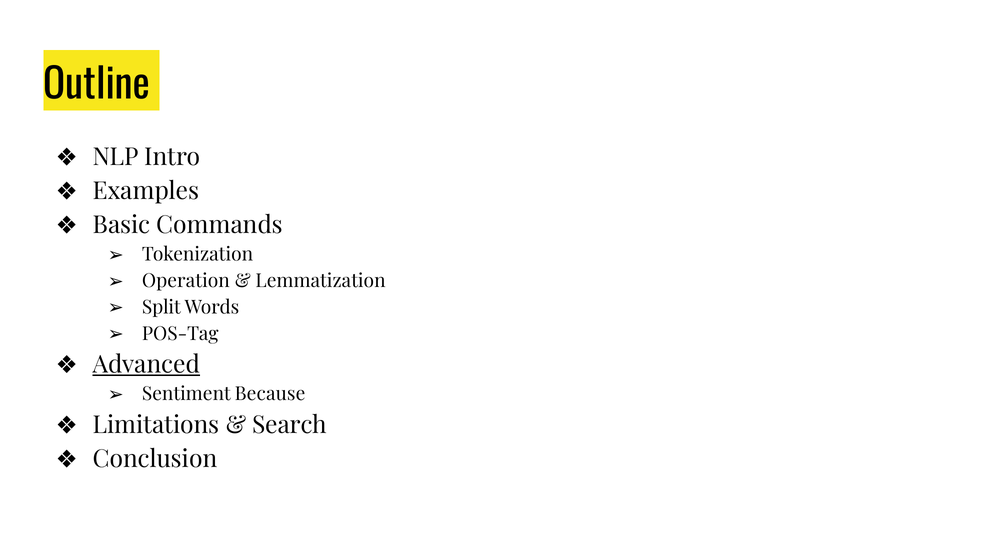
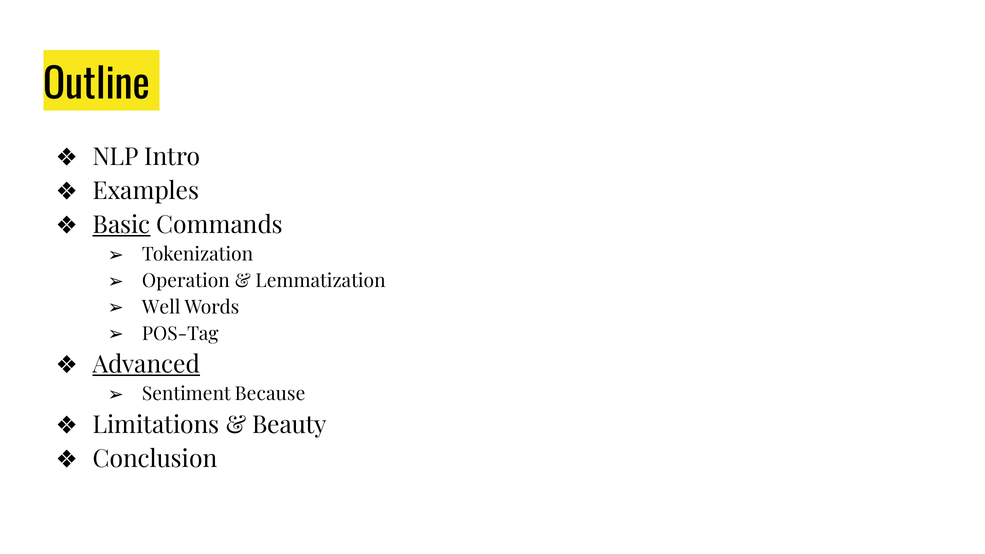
Basic underline: none -> present
Split: Split -> Well
Search: Search -> Beauty
